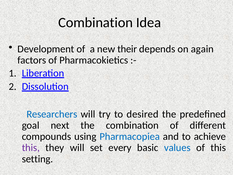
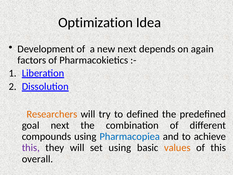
Combination at (96, 23): Combination -> Optimization
new their: their -> next
Researchers colour: blue -> orange
desired: desired -> defined
set every: every -> using
values colour: blue -> orange
setting: setting -> overall
